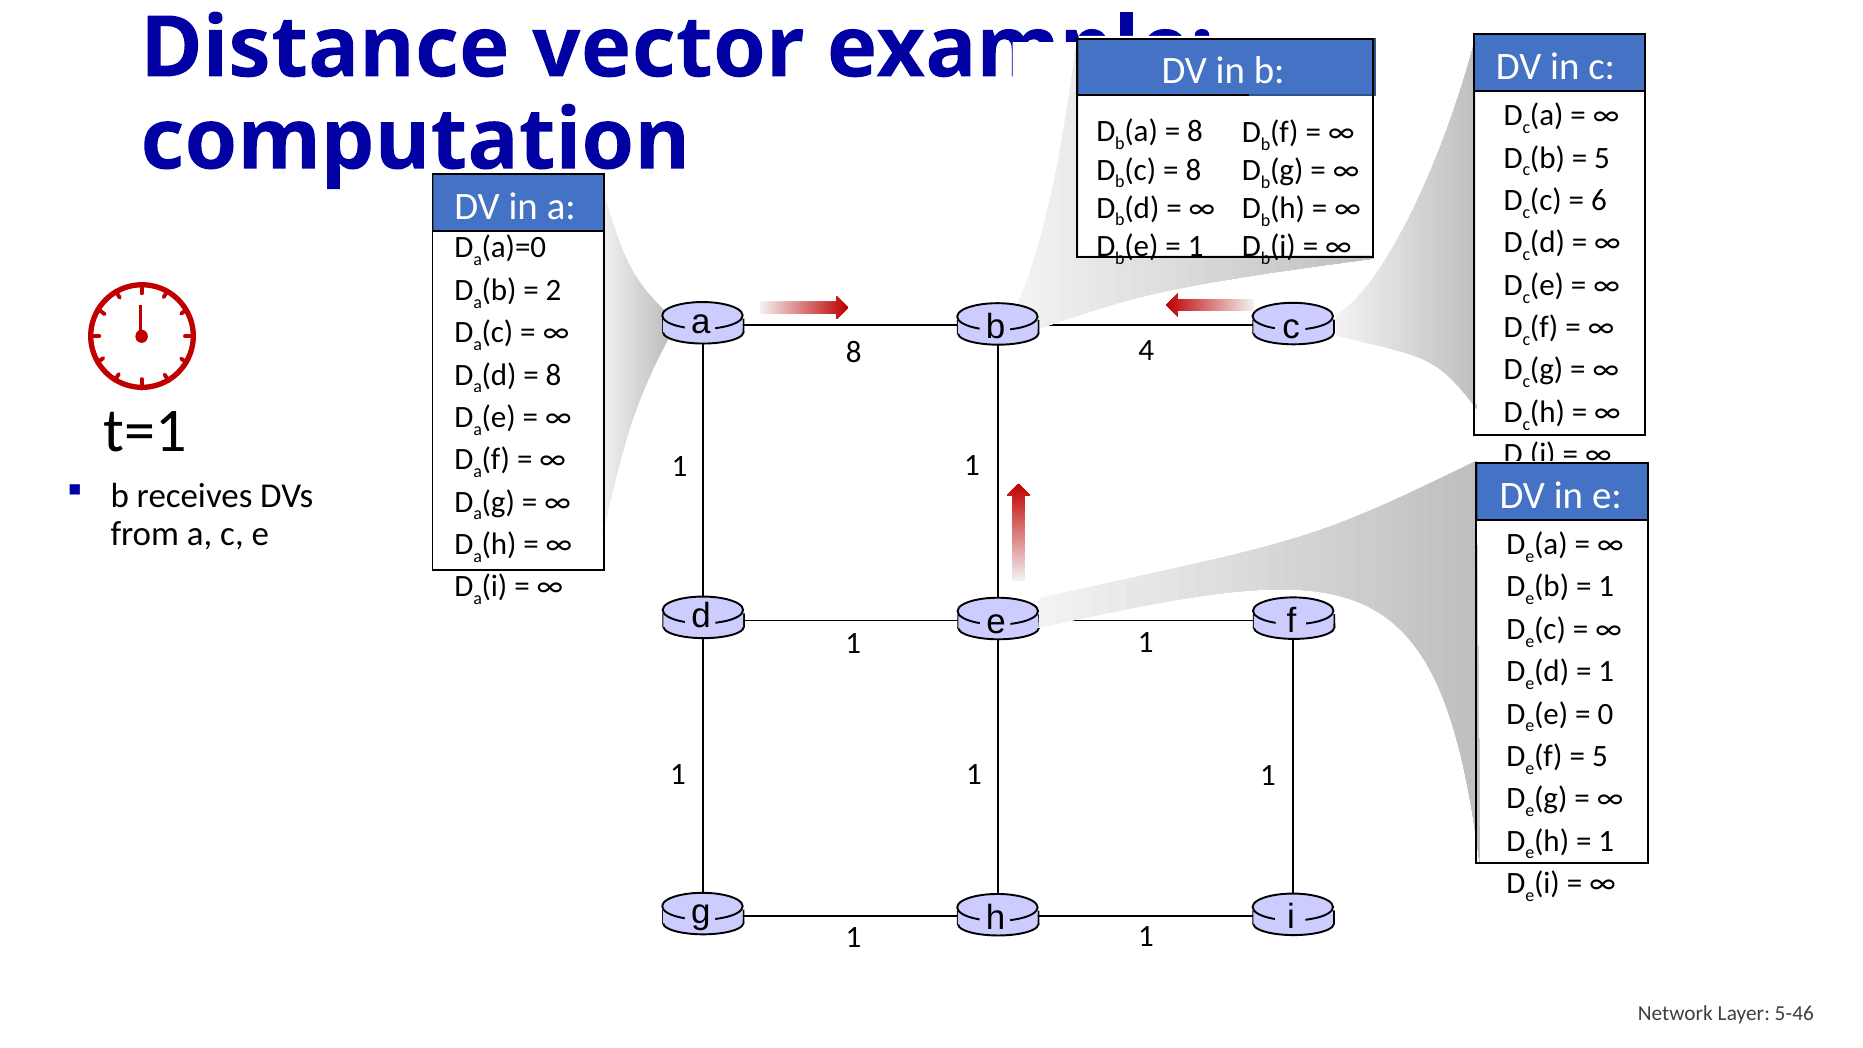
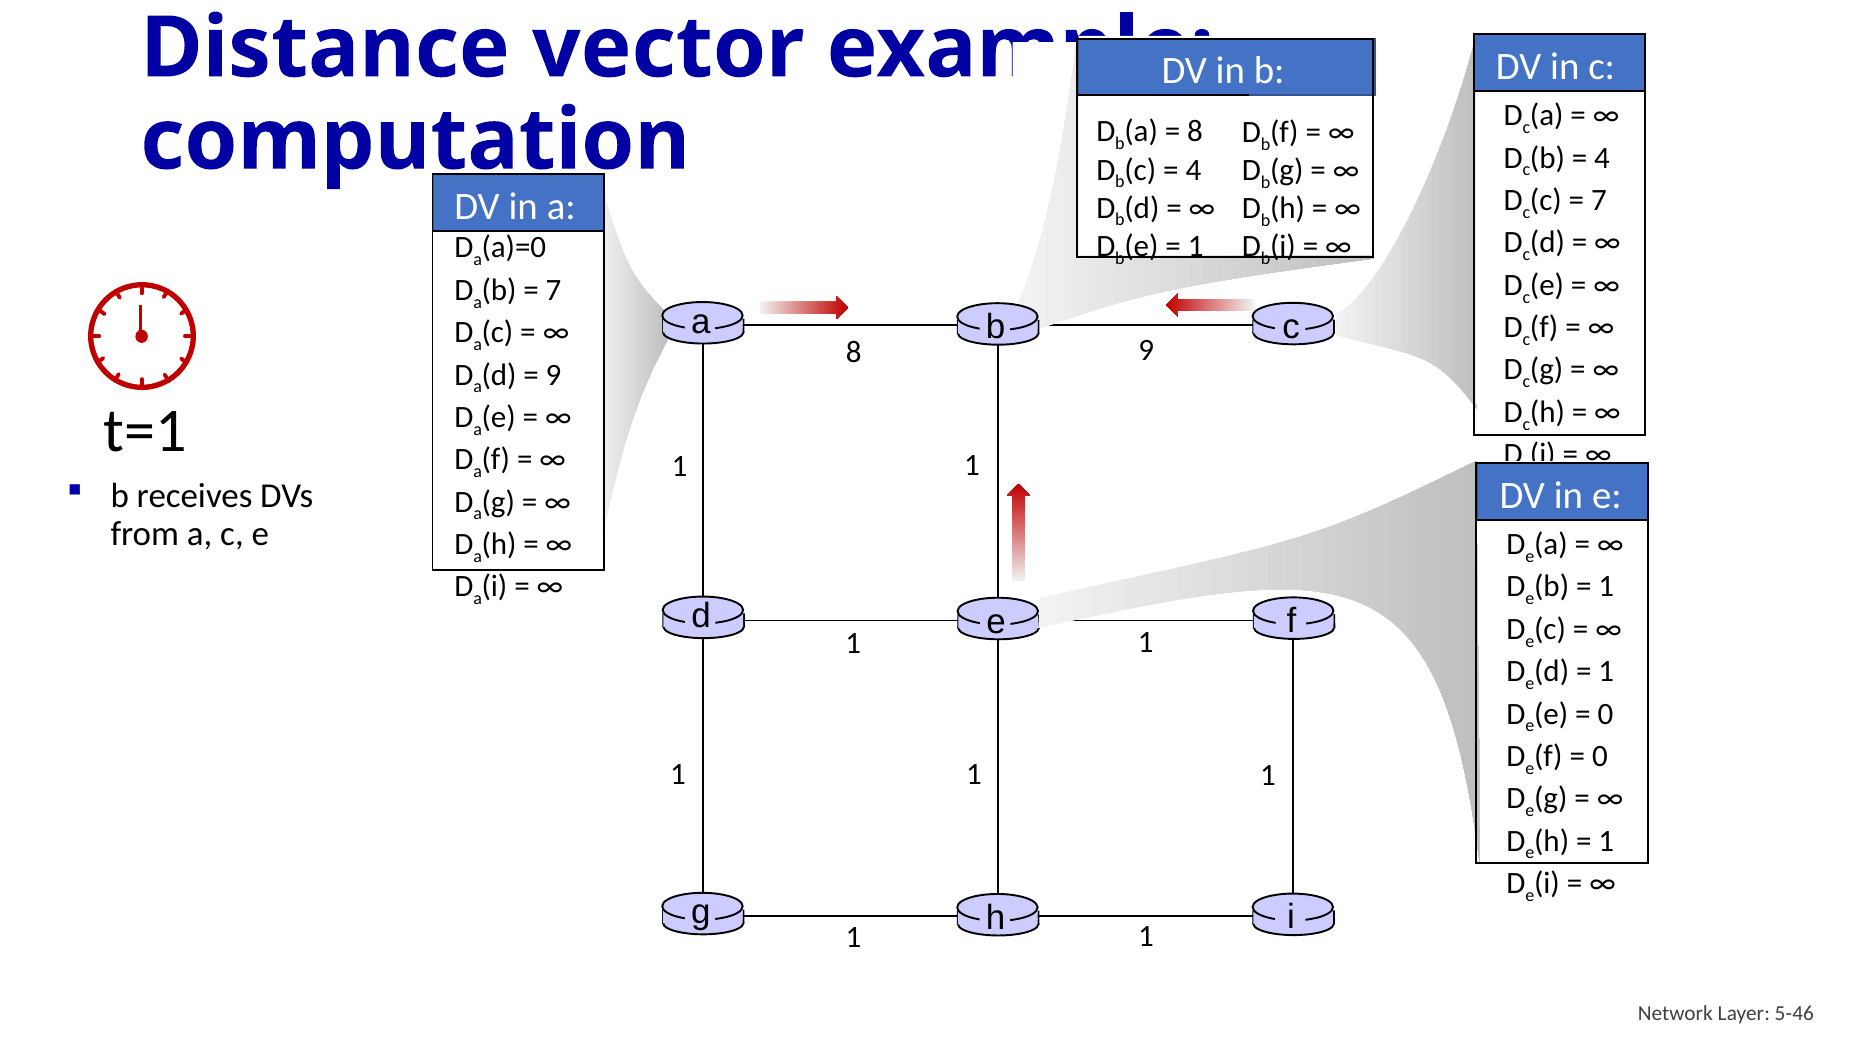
5 at (1602, 158): 5 -> 4
8 at (1194, 170): 8 -> 4
6 at (1599, 200): 6 -> 7
2 at (554, 290): 2 -> 7
8 4: 4 -> 9
8 at (554, 375): 8 -> 9
5 at (1600, 756): 5 -> 0
